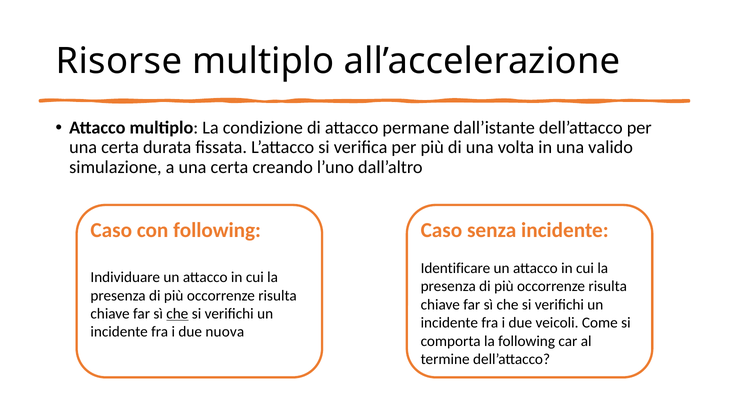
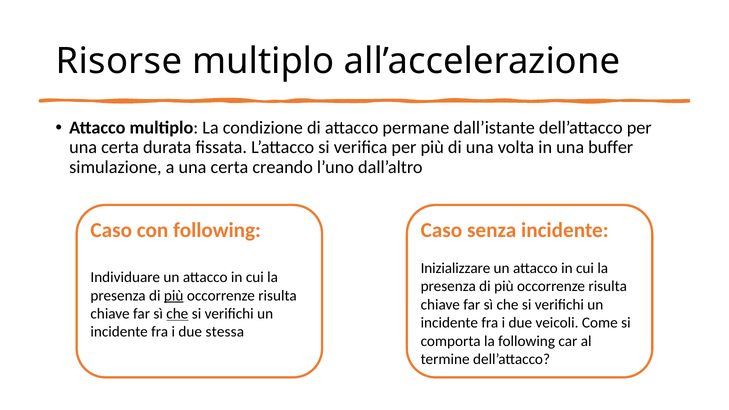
valido: valido -> buffer
Identificare: Identificare -> Inizializzare
più at (174, 296) underline: none -> present
nuova: nuova -> stessa
